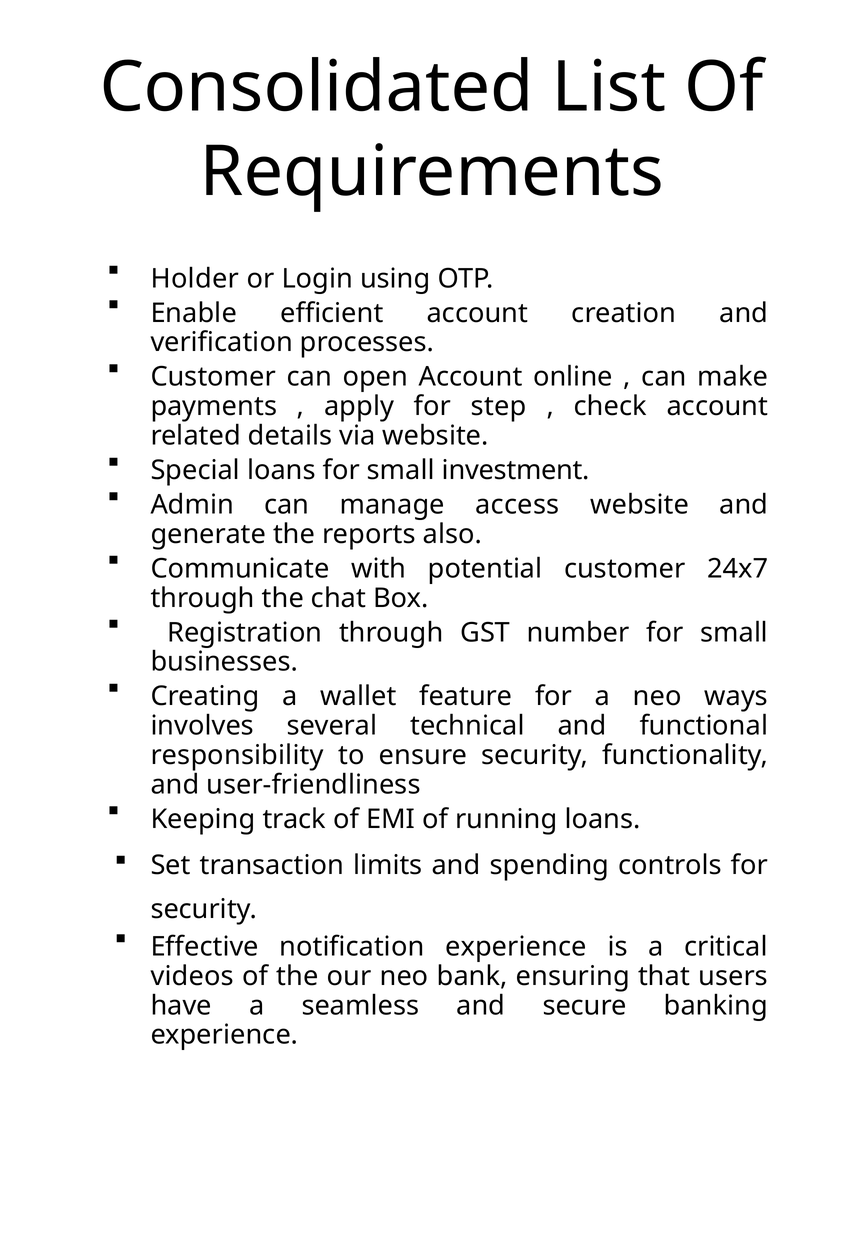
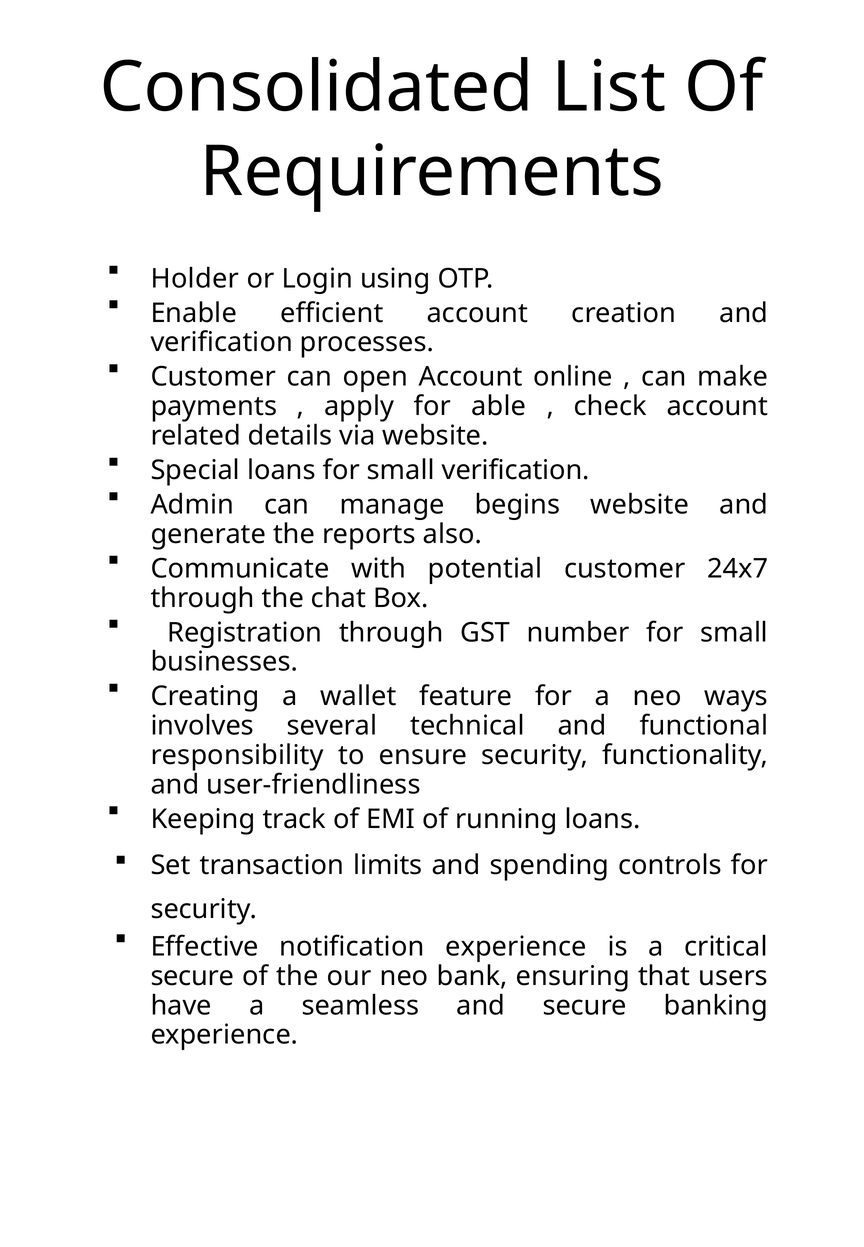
step: step -> able
small investment: investment -> verification
access: access -> begins
videos at (192, 977): videos -> secure
